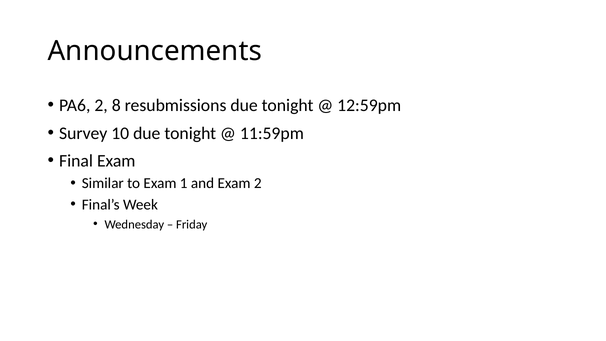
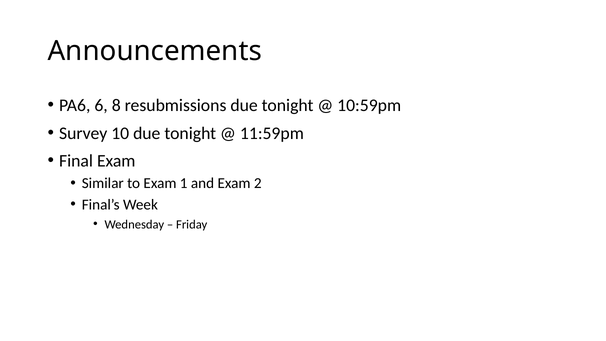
PA6 2: 2 -> 6
12:59pm: 12:59pm -> 10:59pm
